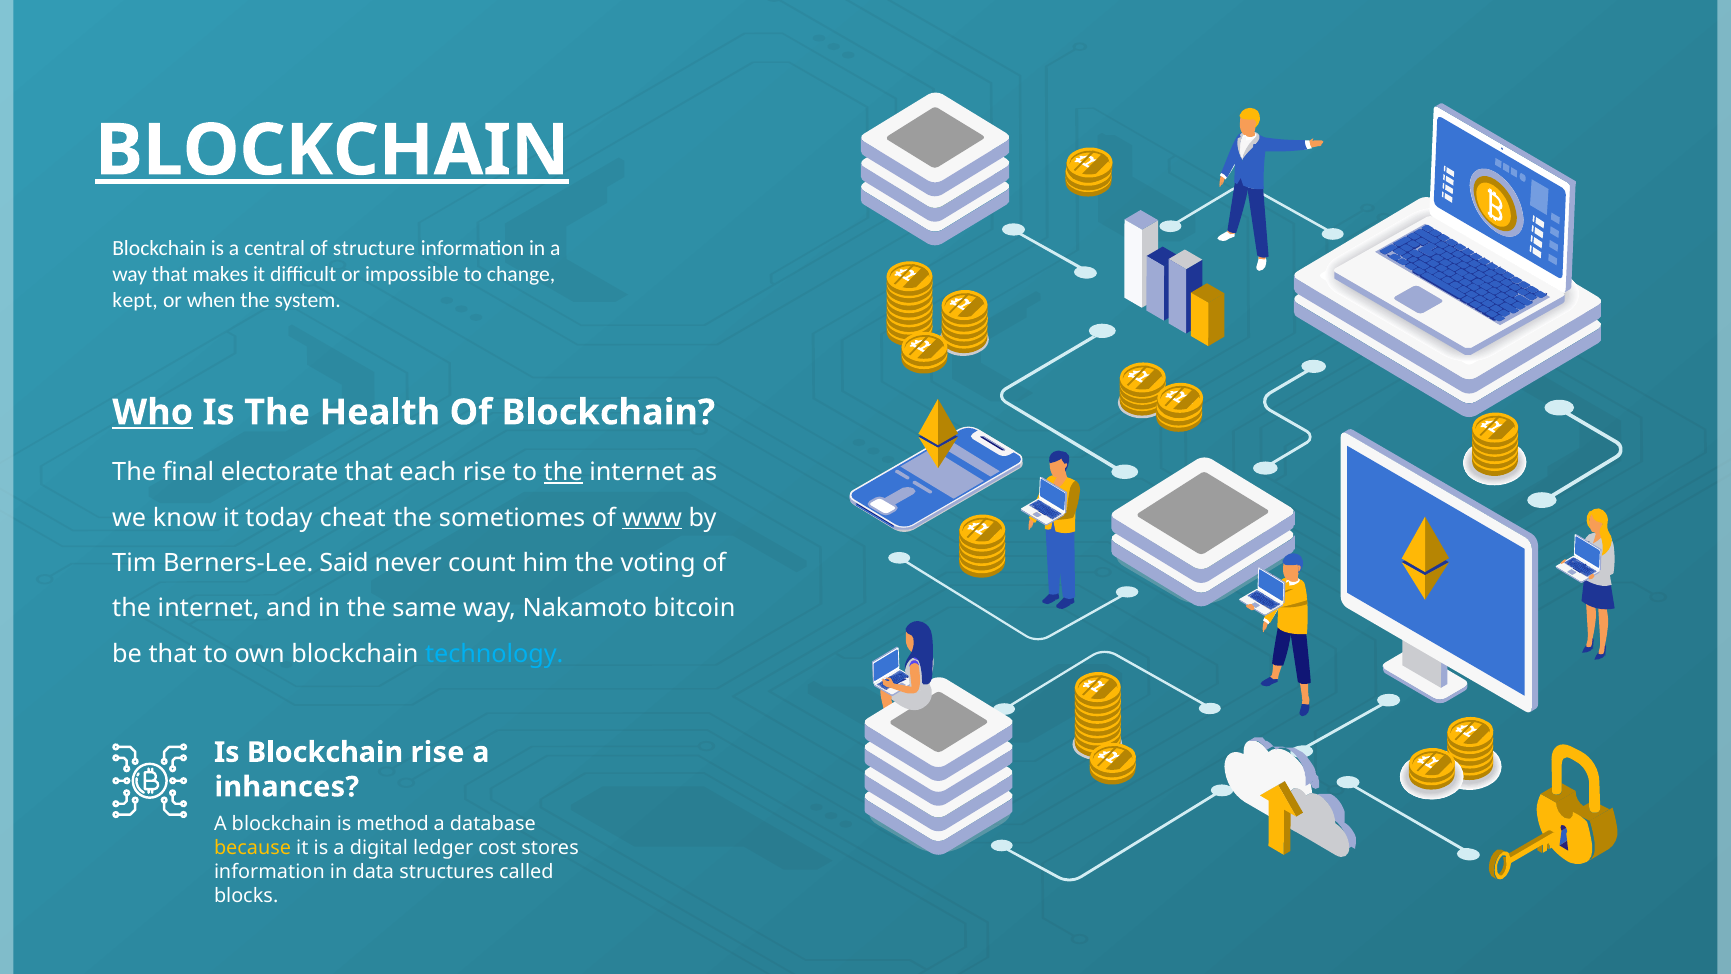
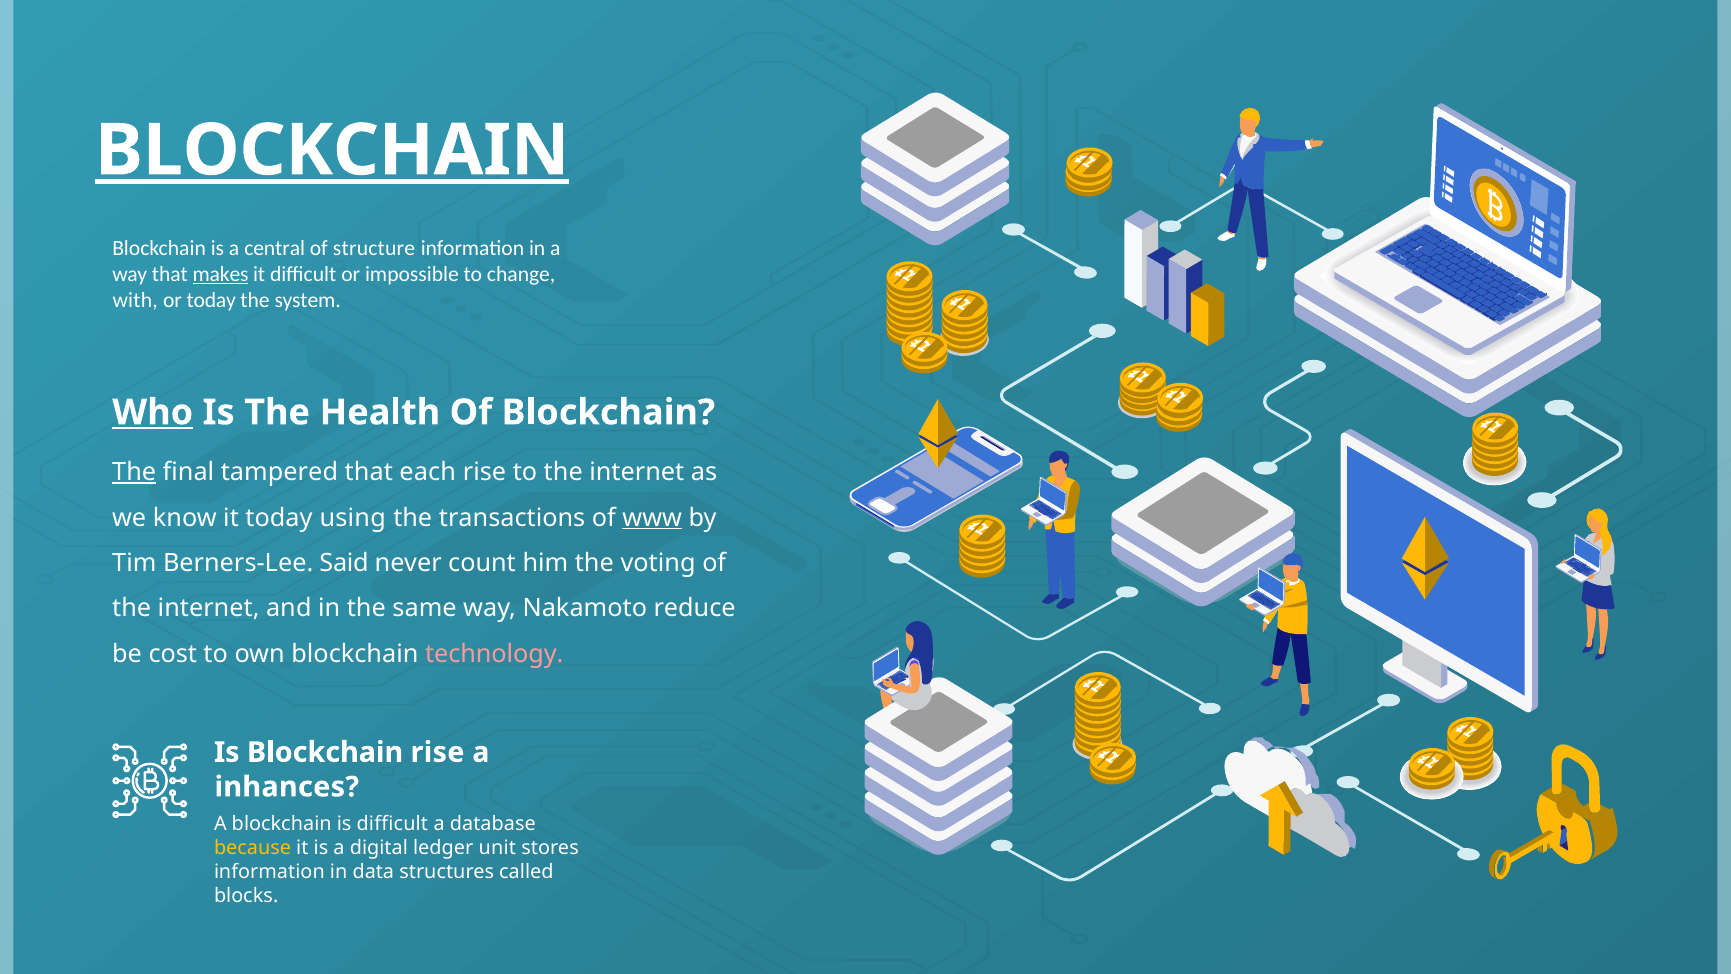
makes underline: none -> present
kept: kept -> with
or when: when -> today
The at (134, 472) underline: none -> present
electorate: electorate -> tampered
the at (563, 472) underline: present -> none
cheat: cheat -> using
sometiomes: sometiomes -> transactions
bitcoin: bitcoin -> reduce
be that: that -> cost
technology colour: light blue -> pink
is method: method -> difficult
cost: cost -> unit
